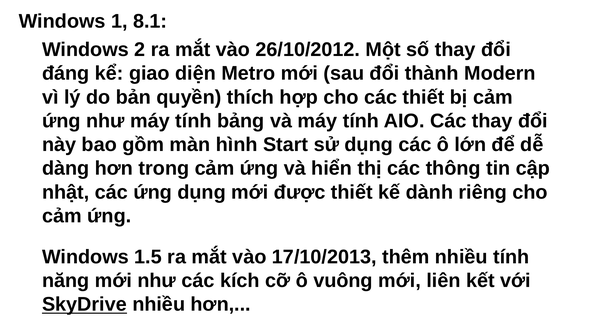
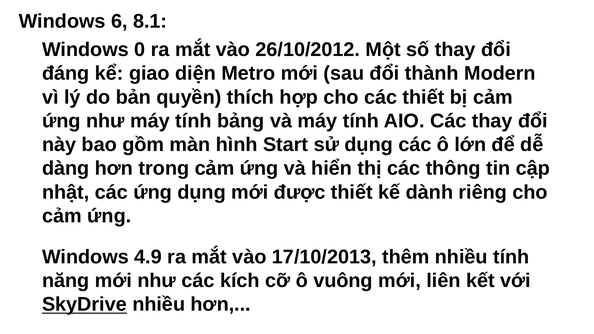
1: 1 -> 6
2: 2 -> 0
1.5: 1.5 -> 4.9
